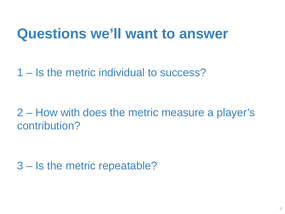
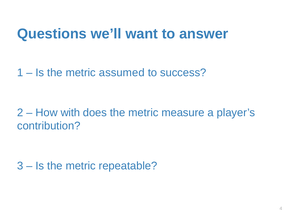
individual: individual -> assumed
